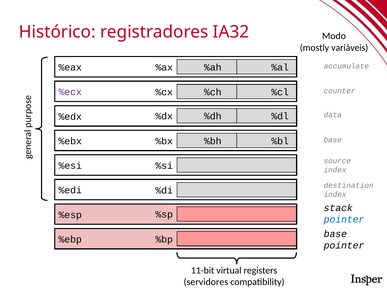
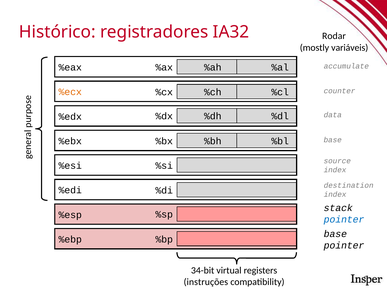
Modo: Modo -> Rodar
%ecx colour: purple -> orange
11-bit: 11-bit -> 34-bit
servidores: servidores -> instruções
